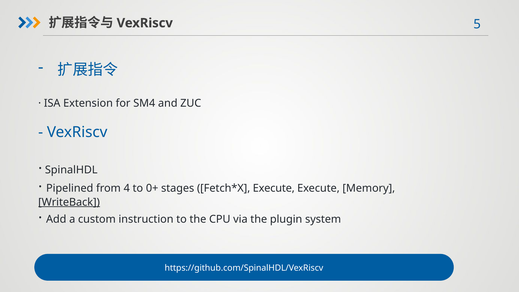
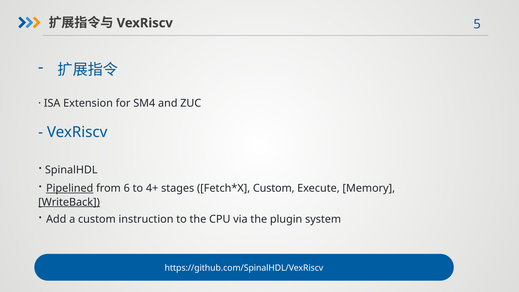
Pipelined underline: none -> present
4: 4 -> 6
0+: 0+ -> 4+
Execute at (274, 188): Execute -> Custom
